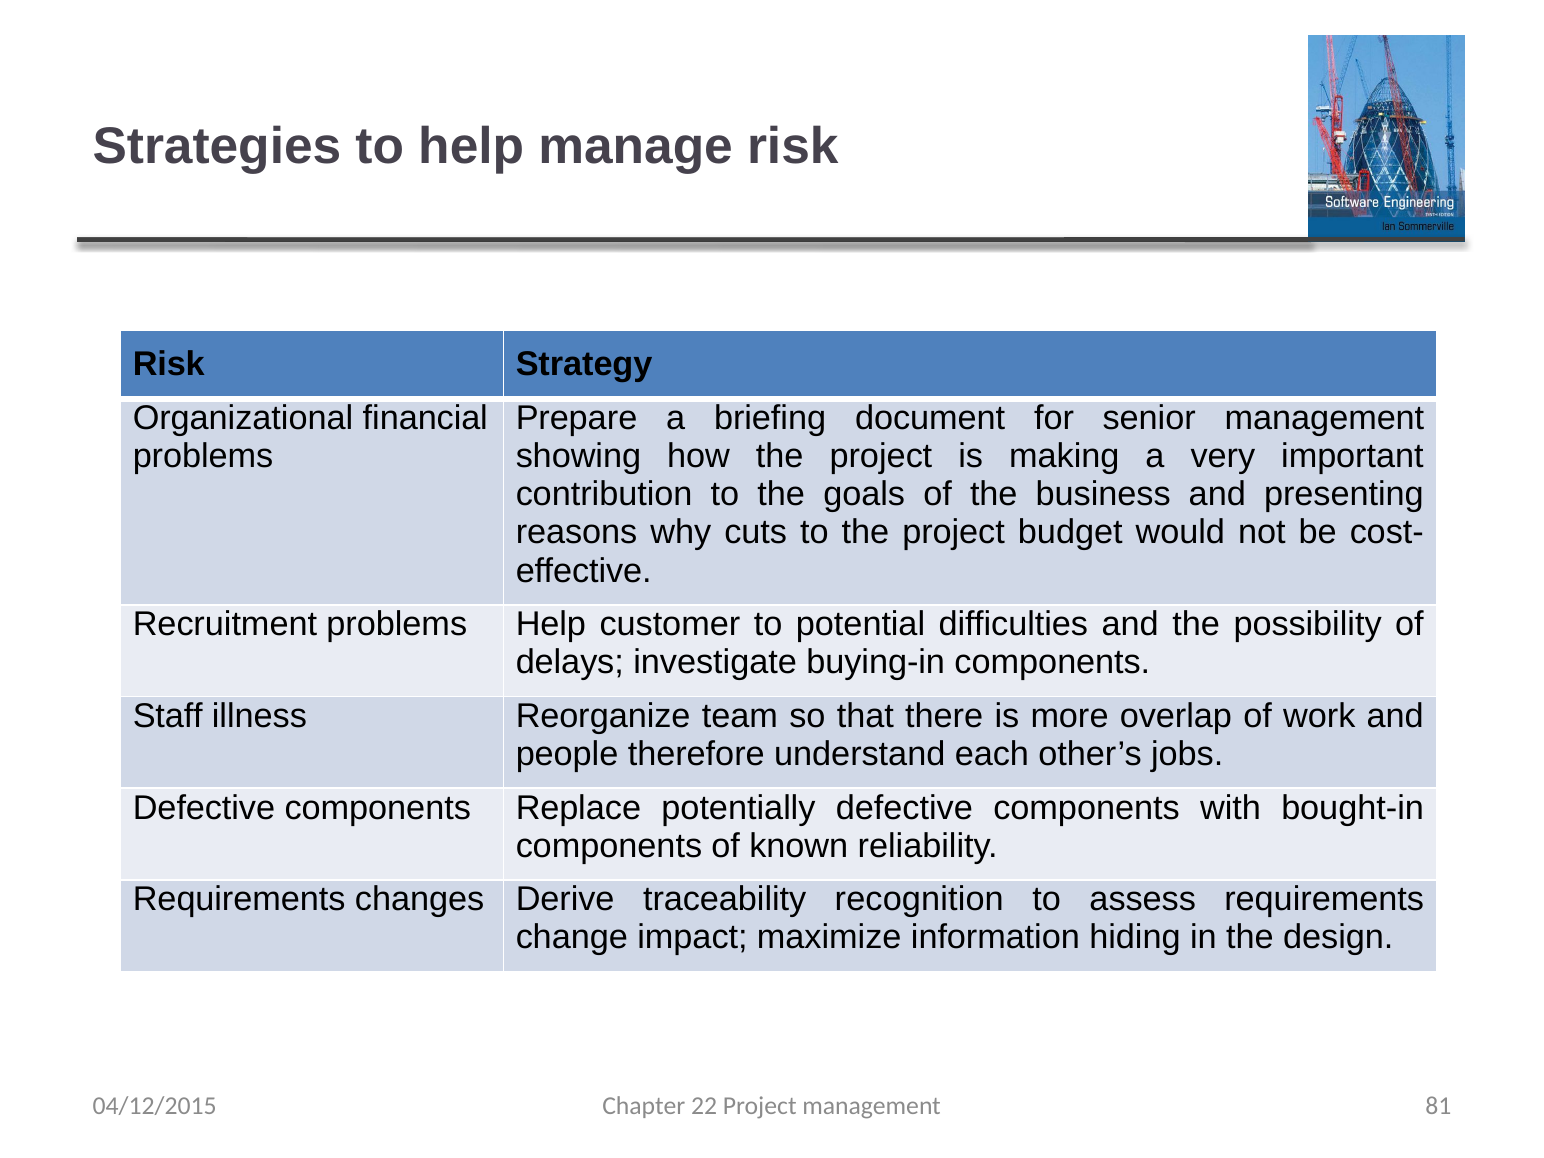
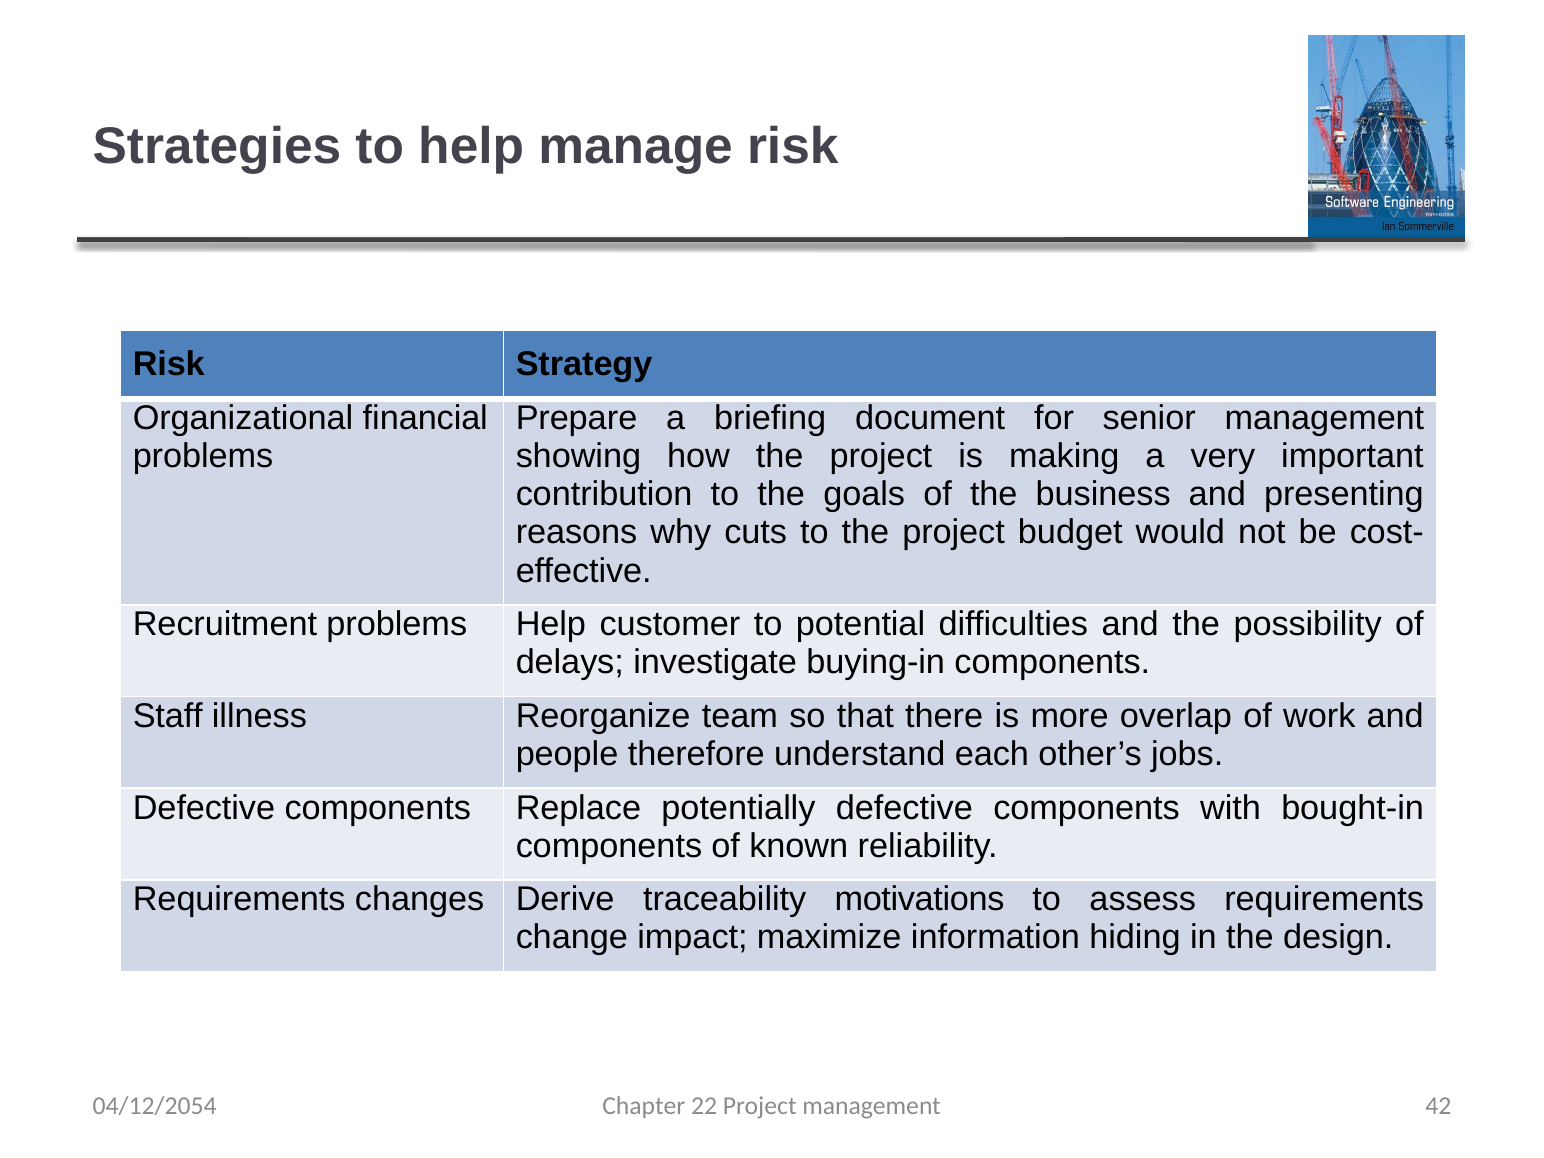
recognition: recognition -> motivations
81: 81 -> 42
04/12/2015: 04/12/2015 -> 04/12/2054
